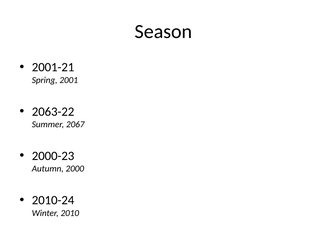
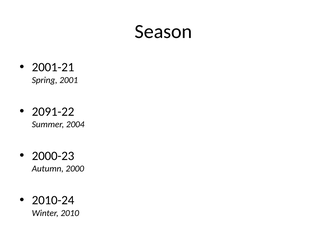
2063-22: 2063-22 -> 2091-22
2067: 2067 -> 2004
